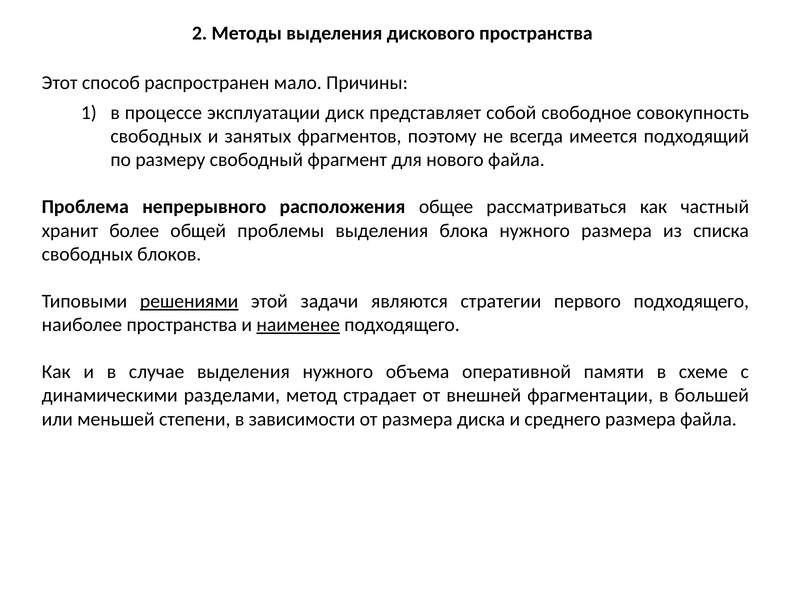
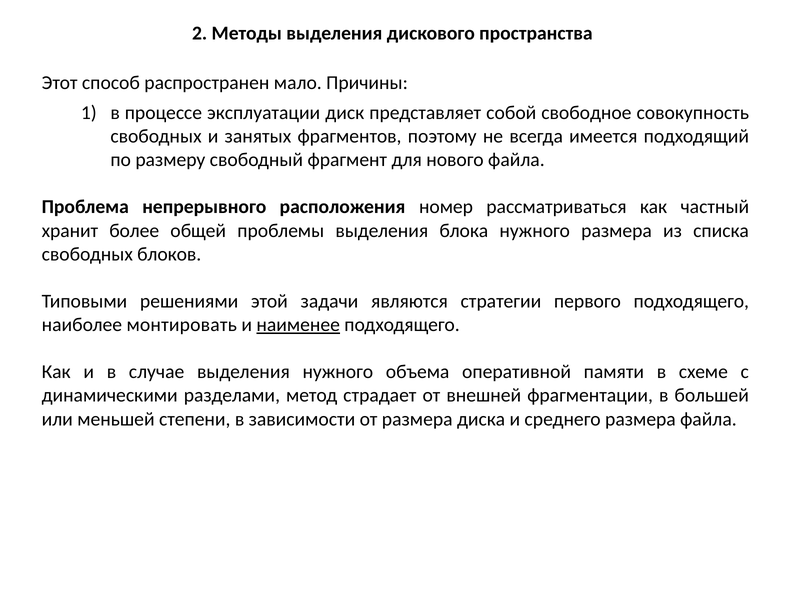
общее: общее -> номер
решениями underline: present -> none
наиболее пространства: пространства -> монтировать
